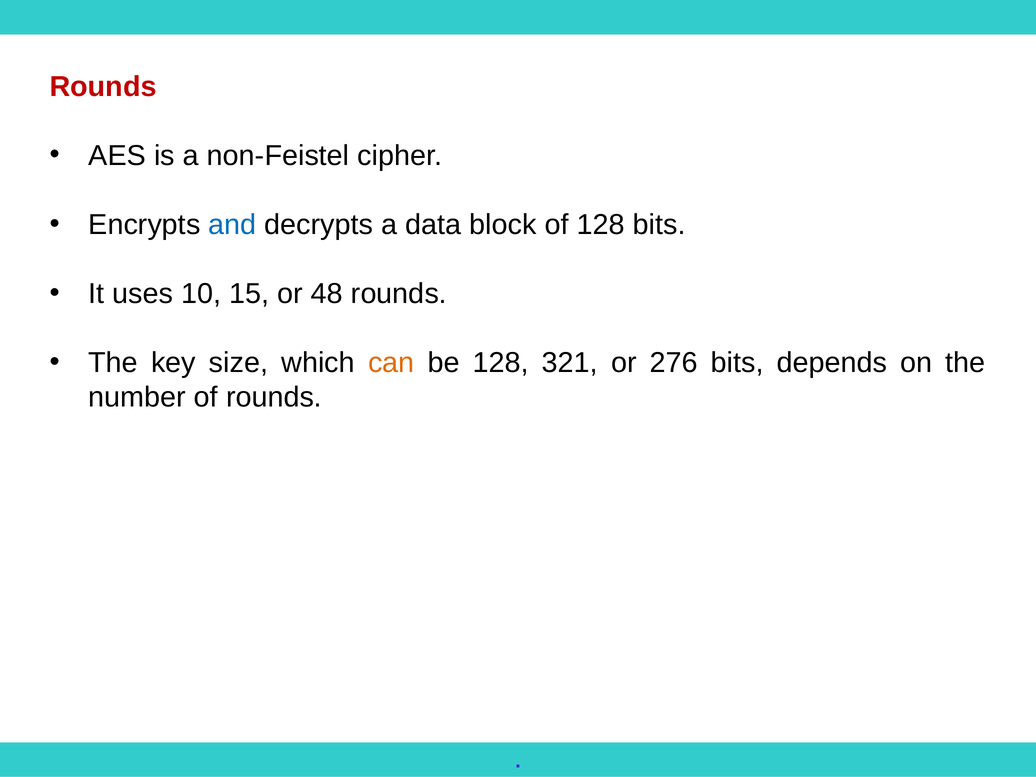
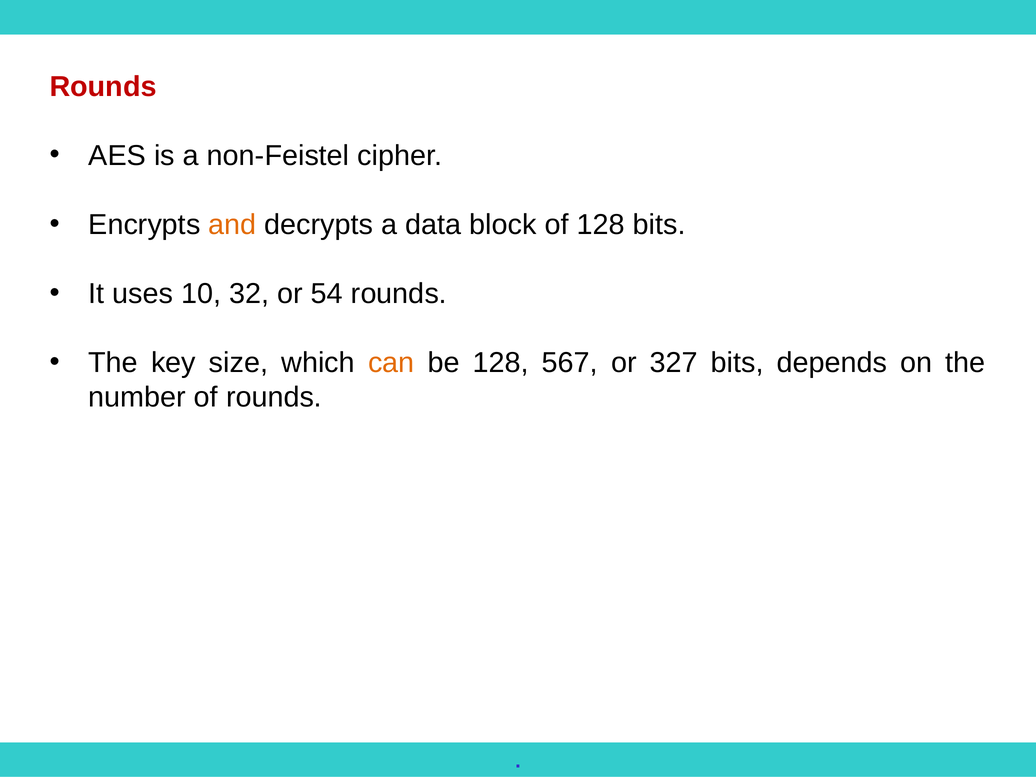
and colour: blue -> orange
15: 15 -> 32
48: 48 -> 54
321: 321 -> 567
276: 276 -> 327
